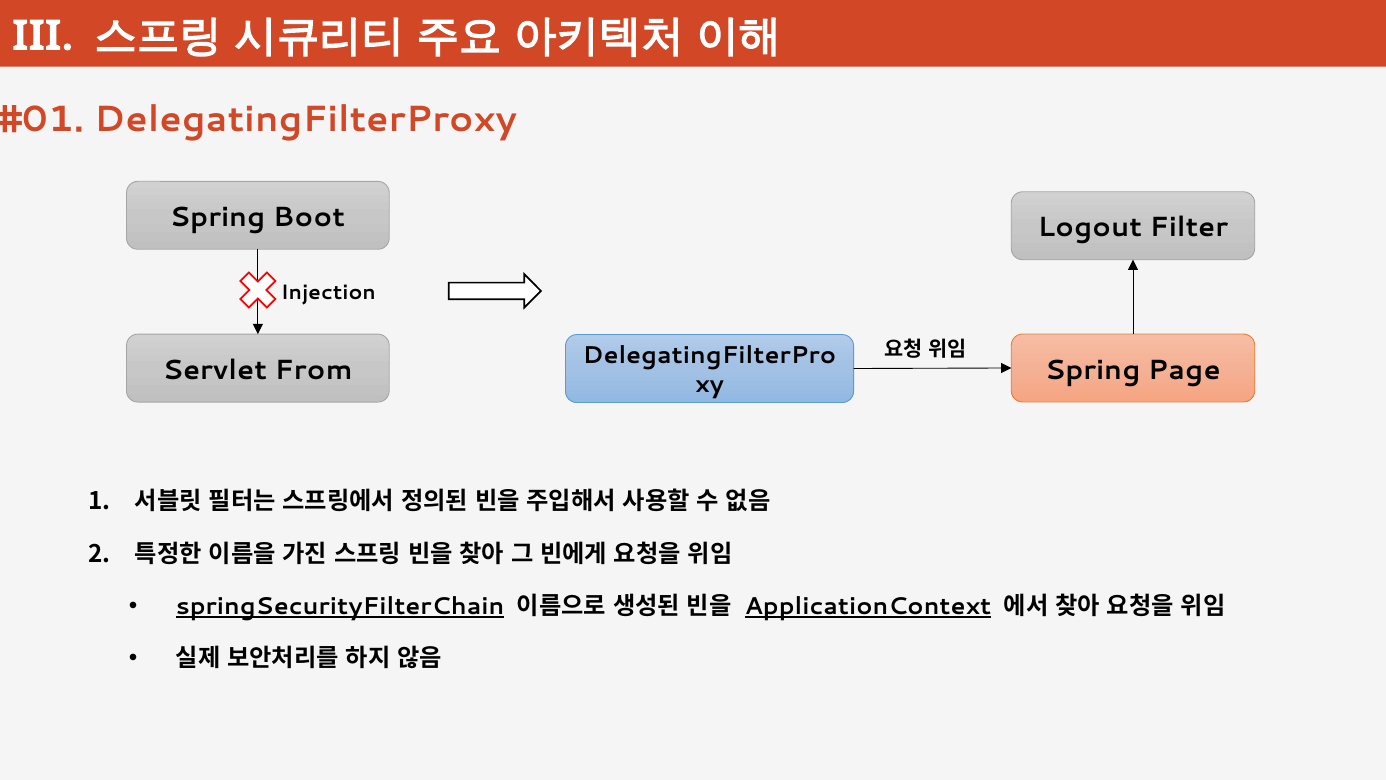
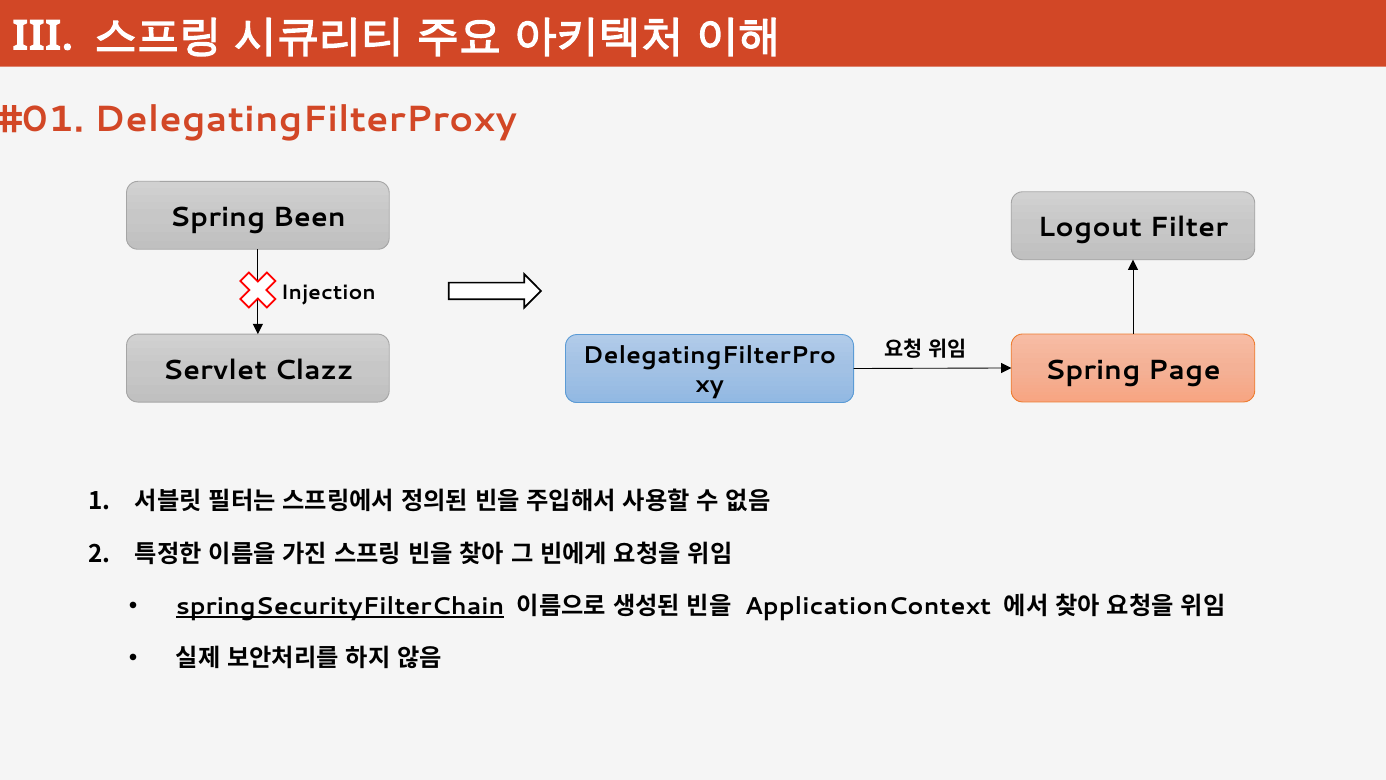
Boot: Boot -> Been
From: From -> Clazz
ApplicationContext underline: present -> none
